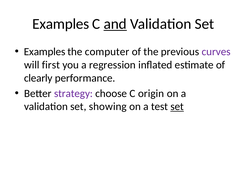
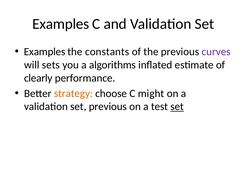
and underline: present -> none
computer: computer -> constants
first: first -> sets
regression: regression -> algorithms
strategy colour: purple -> orange
origin: origin -> might
set showing: showing -> previous
